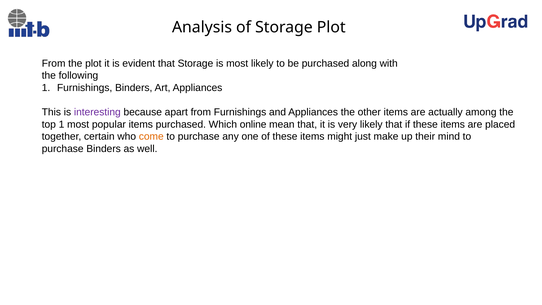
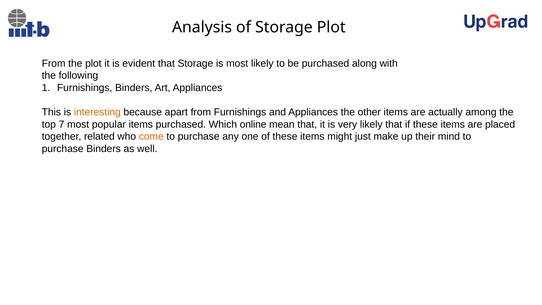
interesting colour: purple -> orange
top 1: 1 -> 7
certain: certain -> related
